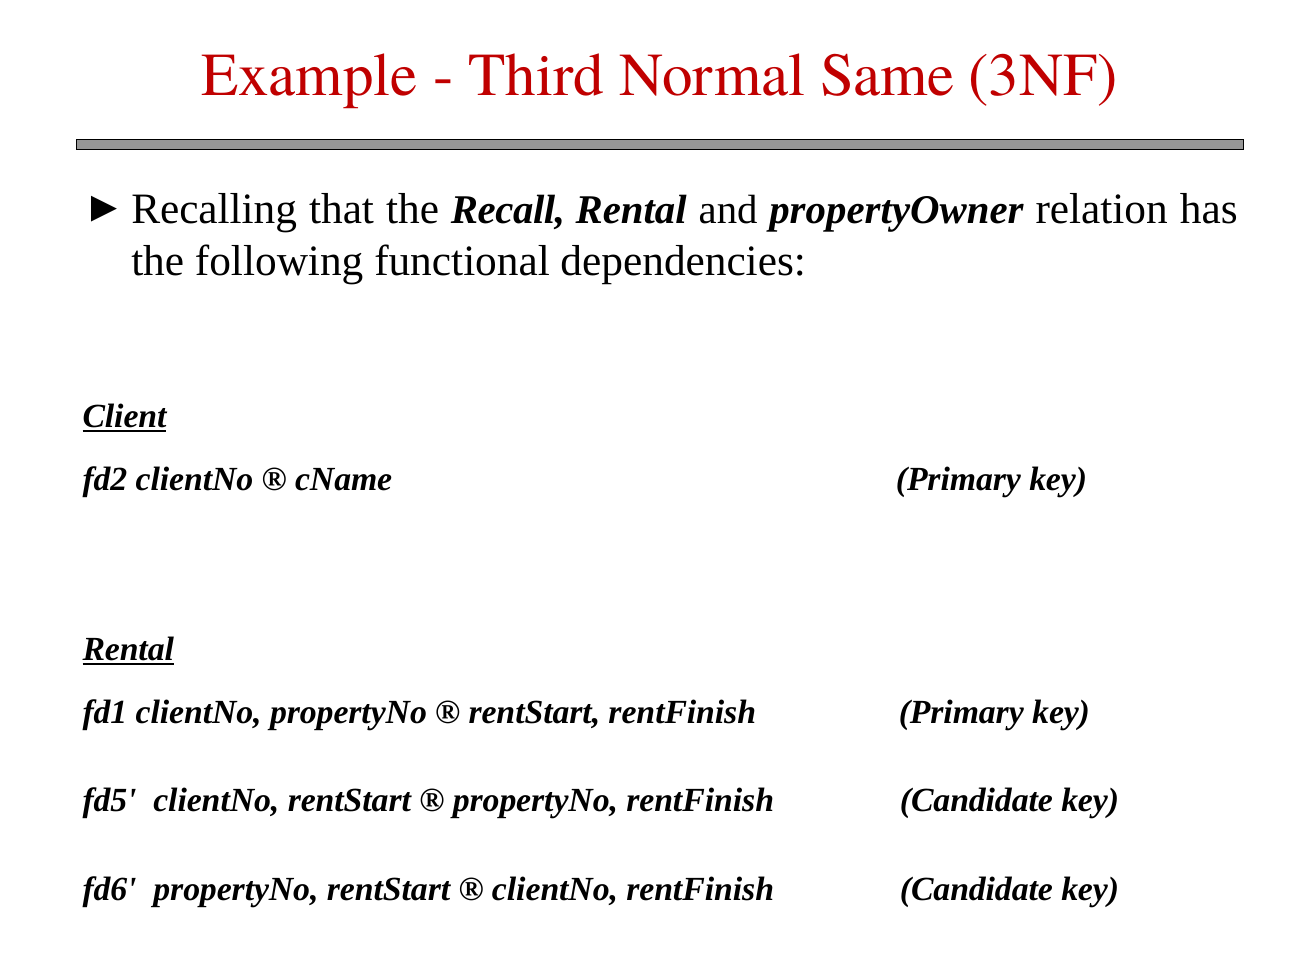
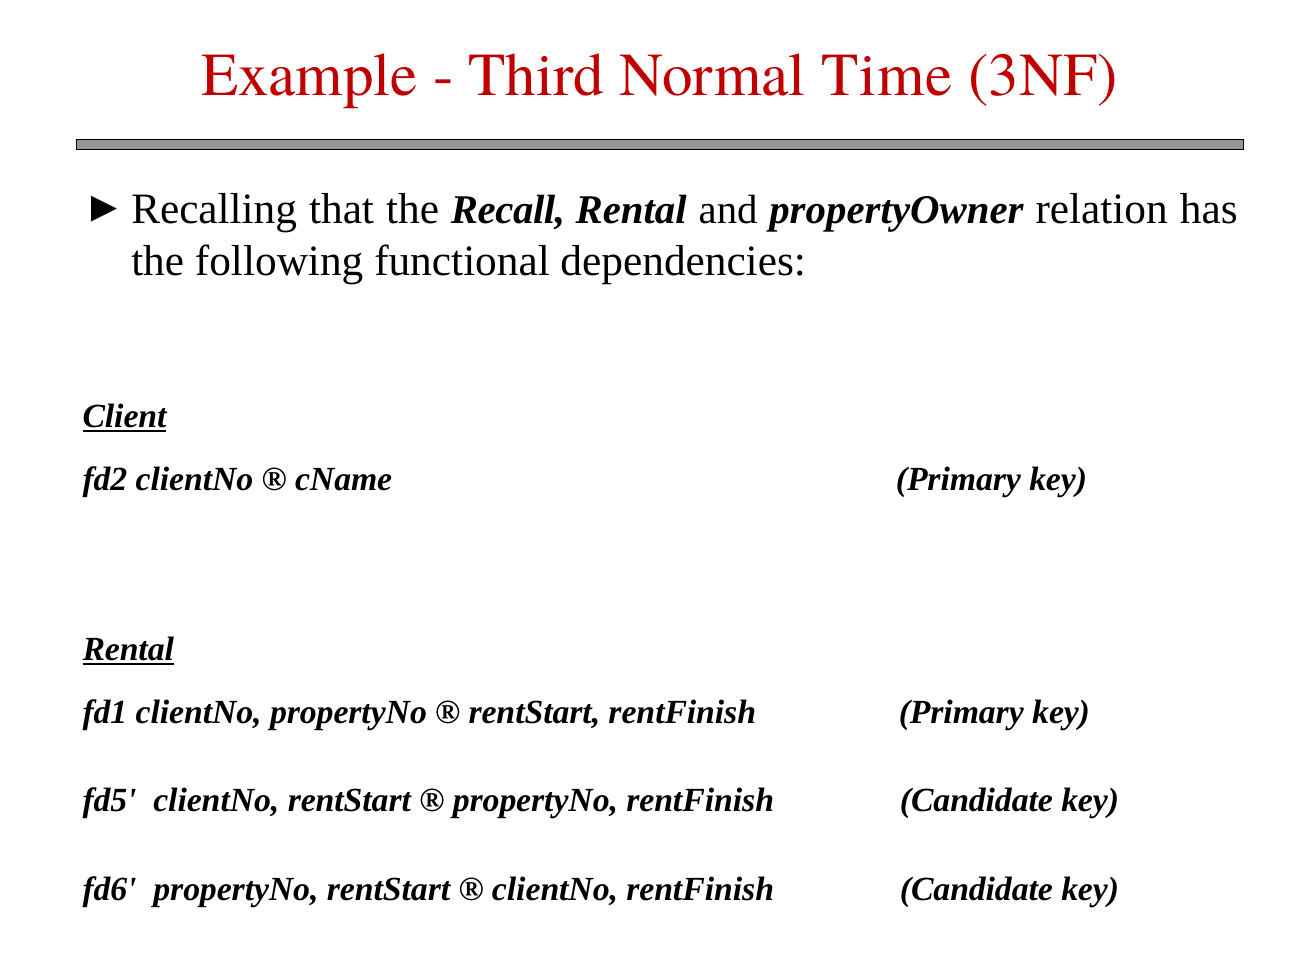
Same: Same -> Time
